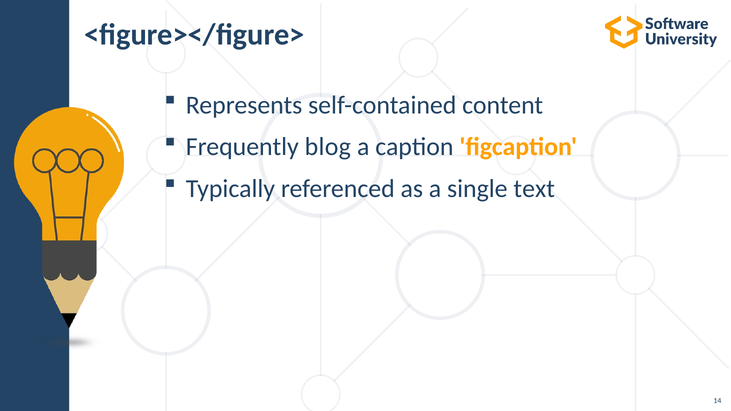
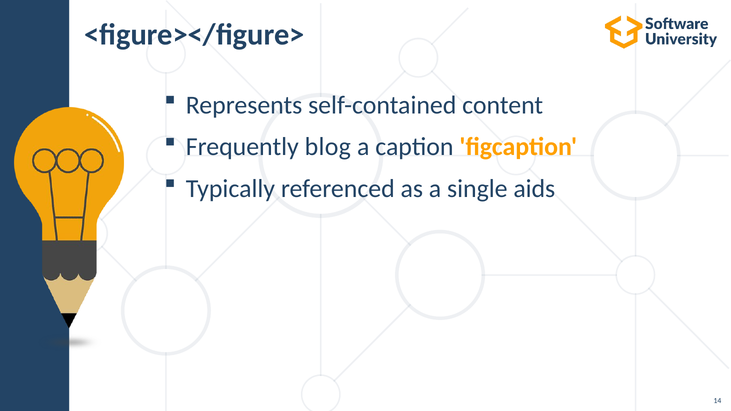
text: text -> aids
